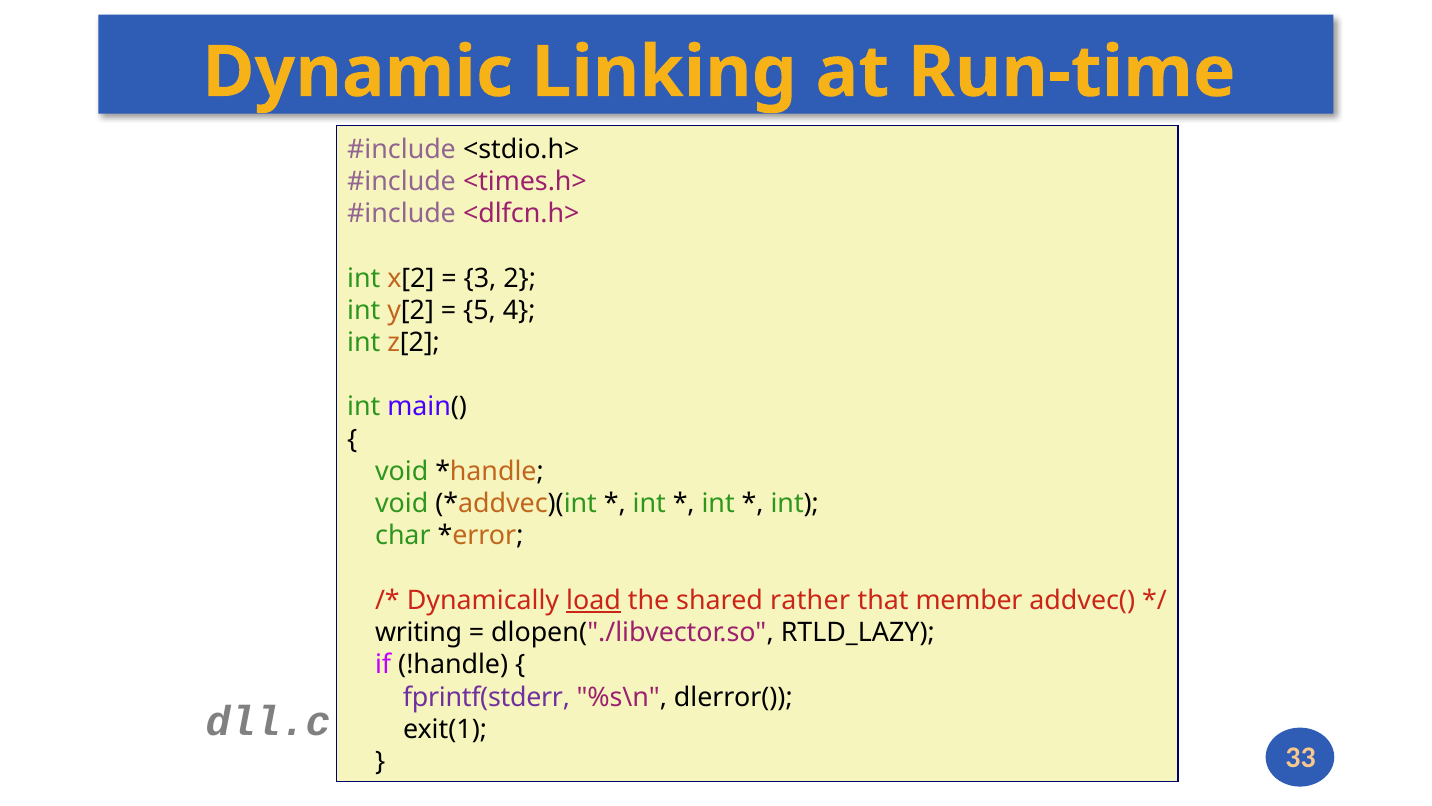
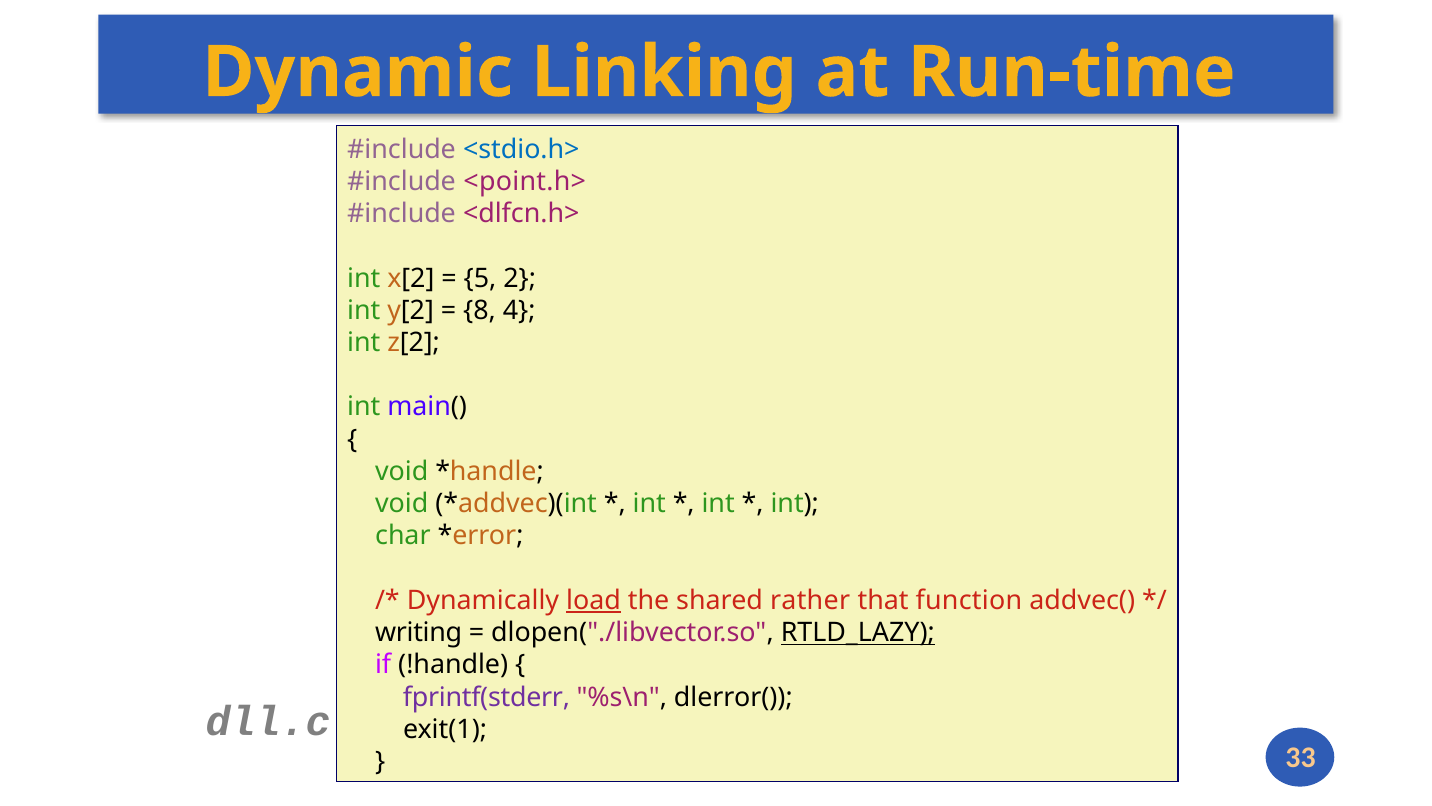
<stdio.h> colour: black -> blue
<times.h>: <times.h> -> <point.h>
3: 3 -> 5
5: 5 -> 8
member: member -> function
RTLD_LAZY underline: none -> present
